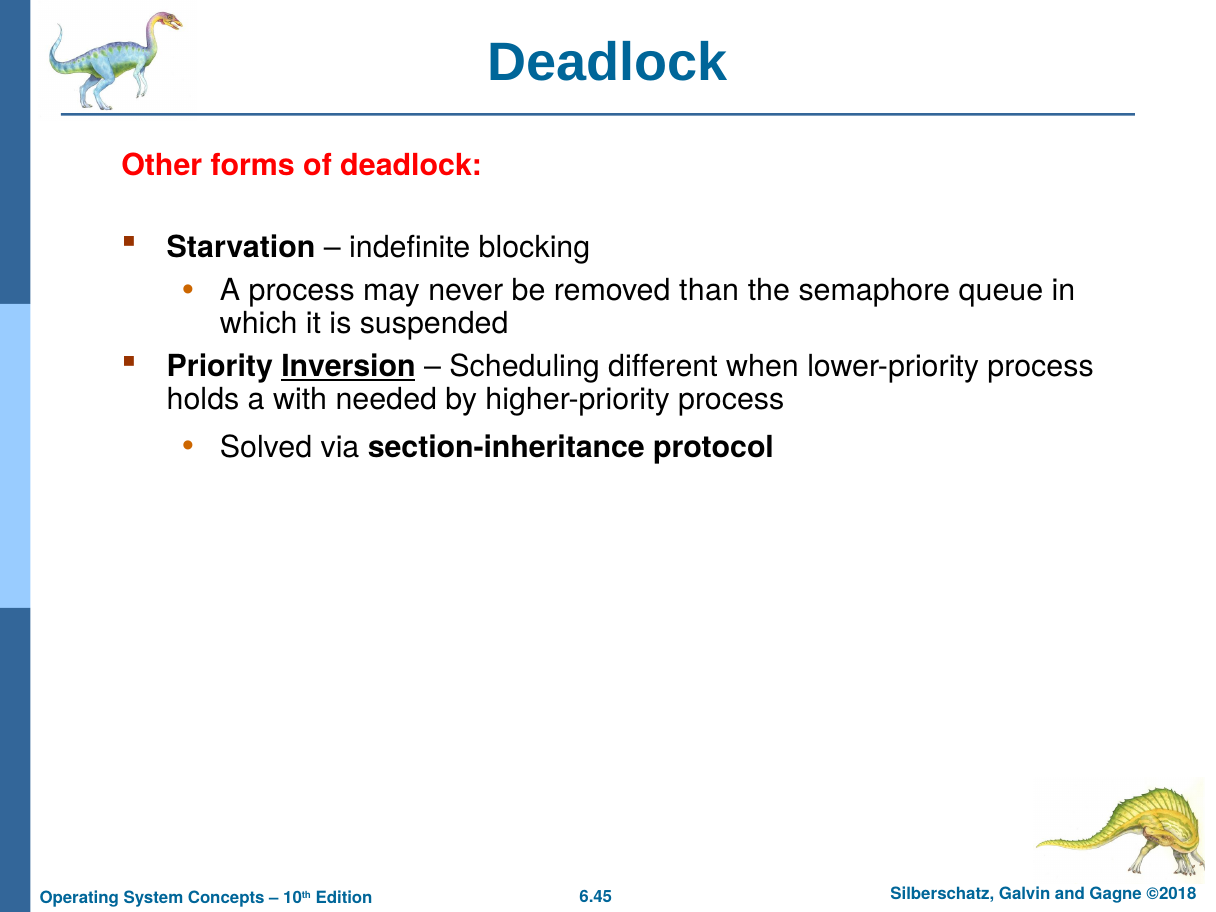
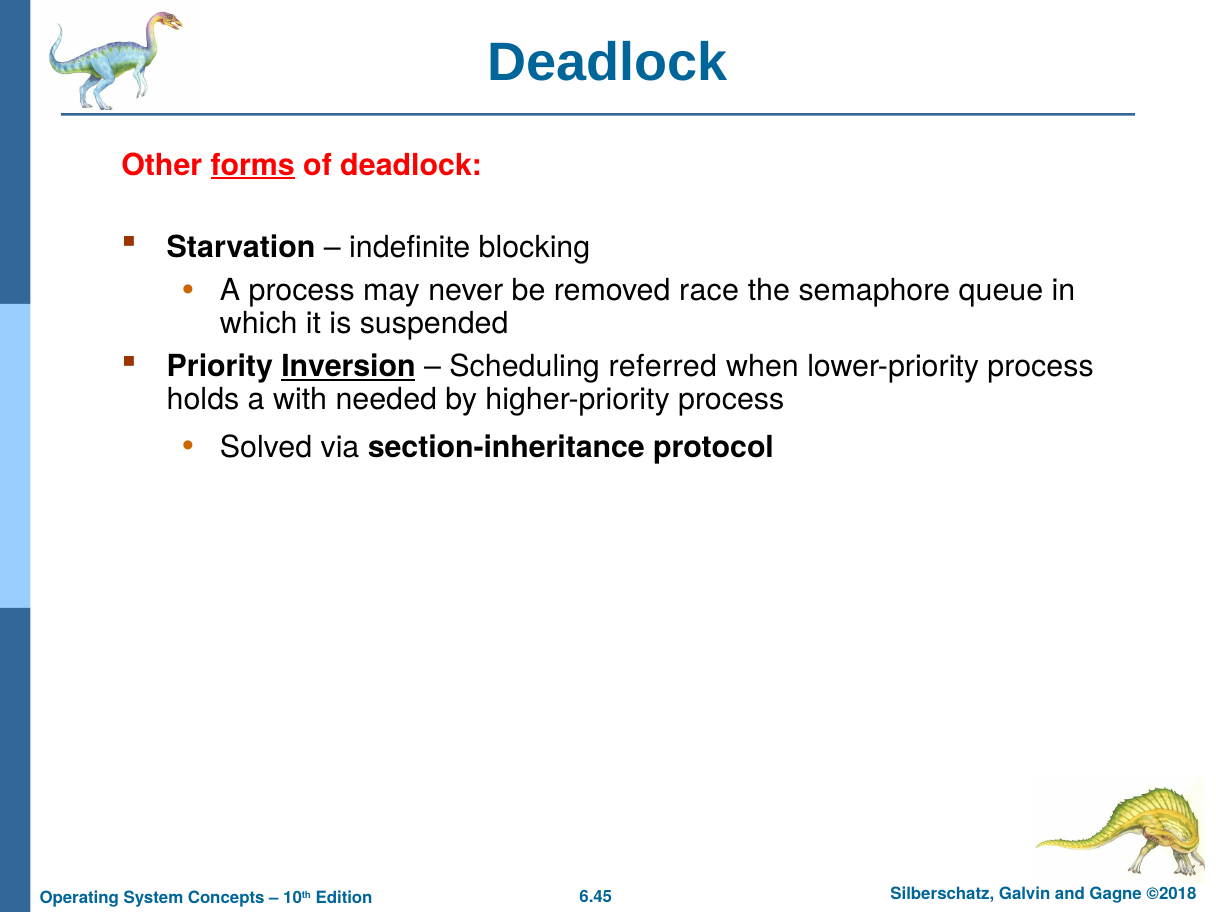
forms underline: none -> present
than: than -> race
different: different -> referred
